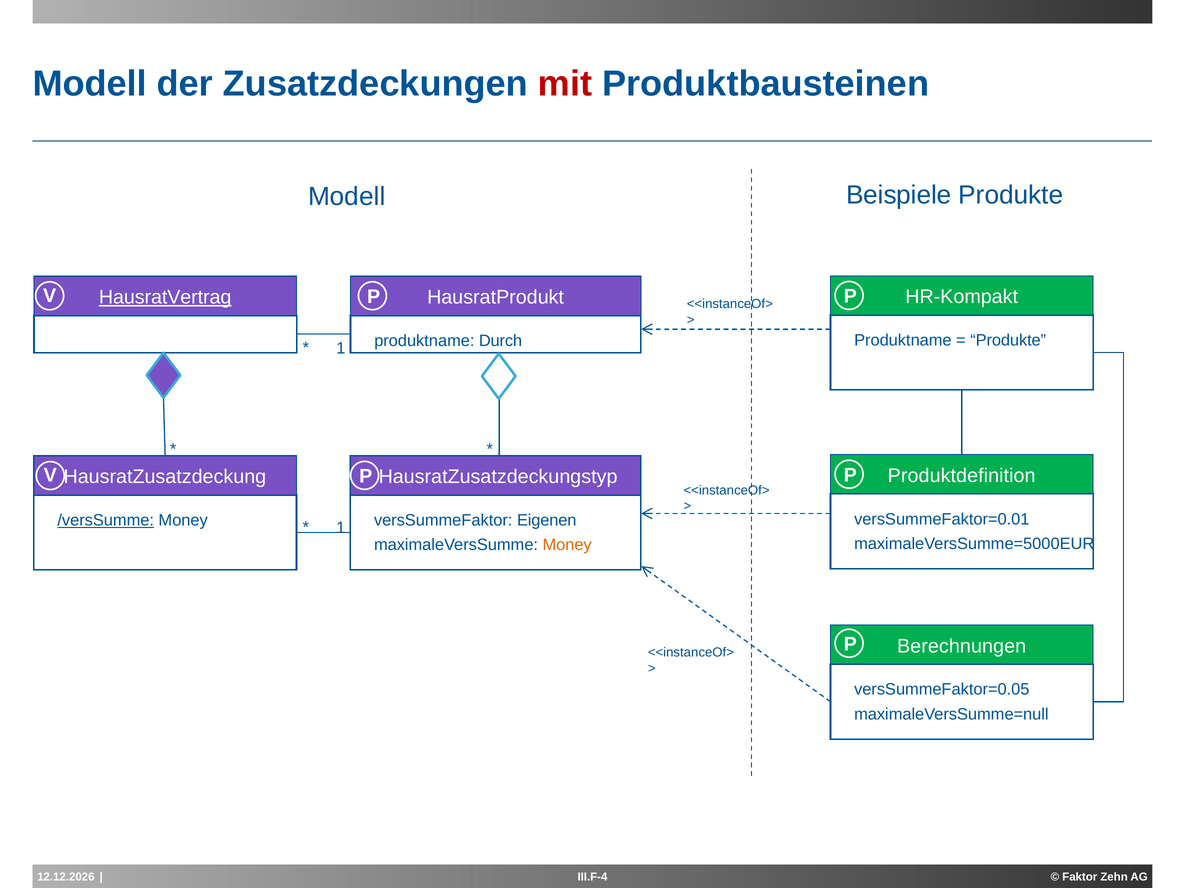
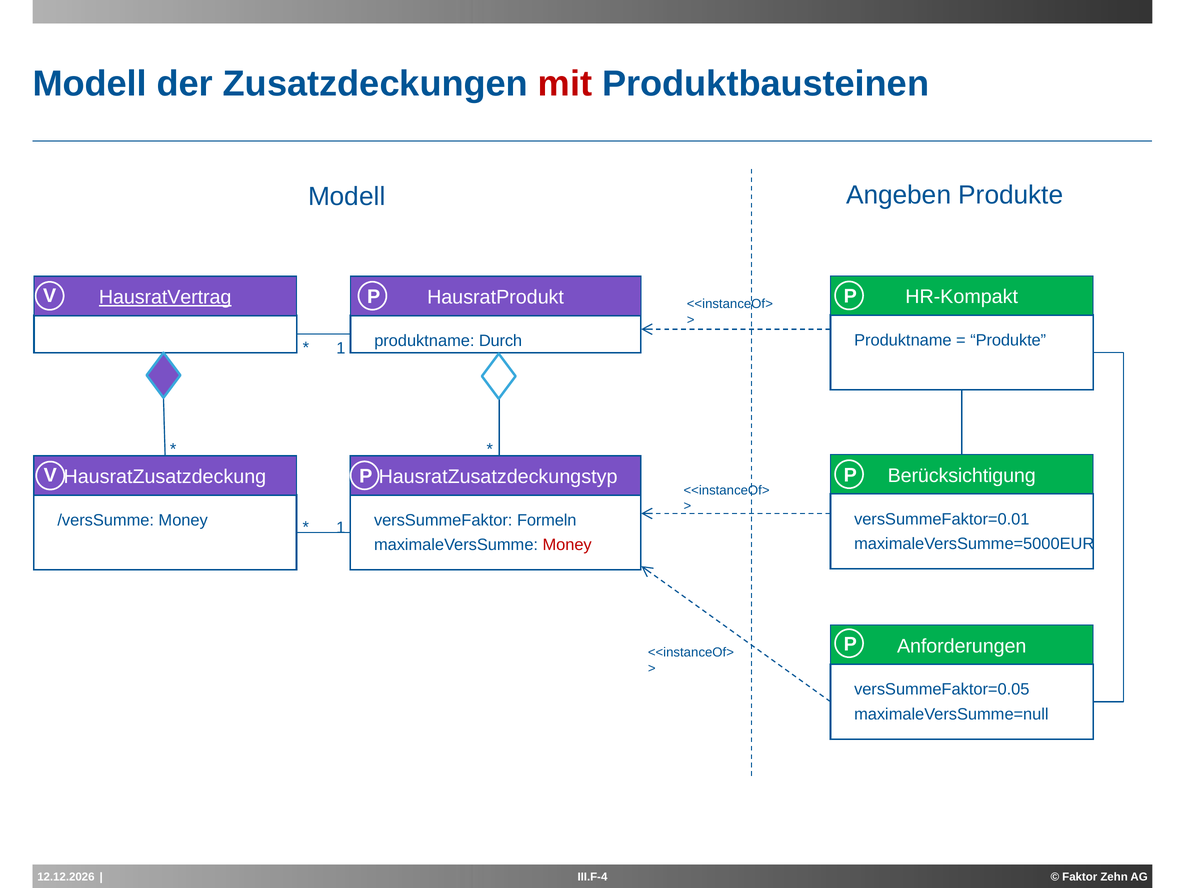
Beispiele: Beispiele -> Angeben
Produktdefinition: Produktdefinition -> Berücksichtigung
/versSumme underline: present -> none
Eigenen: Eigenen -> Formeln
Money at (567, 545) colour: orange -> red
Berechnungen: Berechnungen -> Anforderungen
